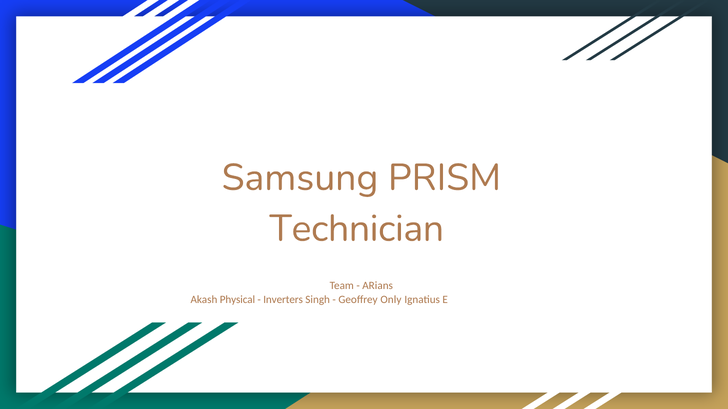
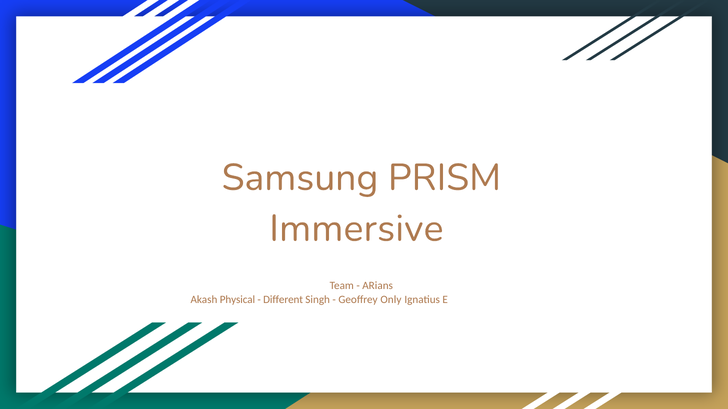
Technician: Technician -> Immersive
Inverters: Inverters -> Different
